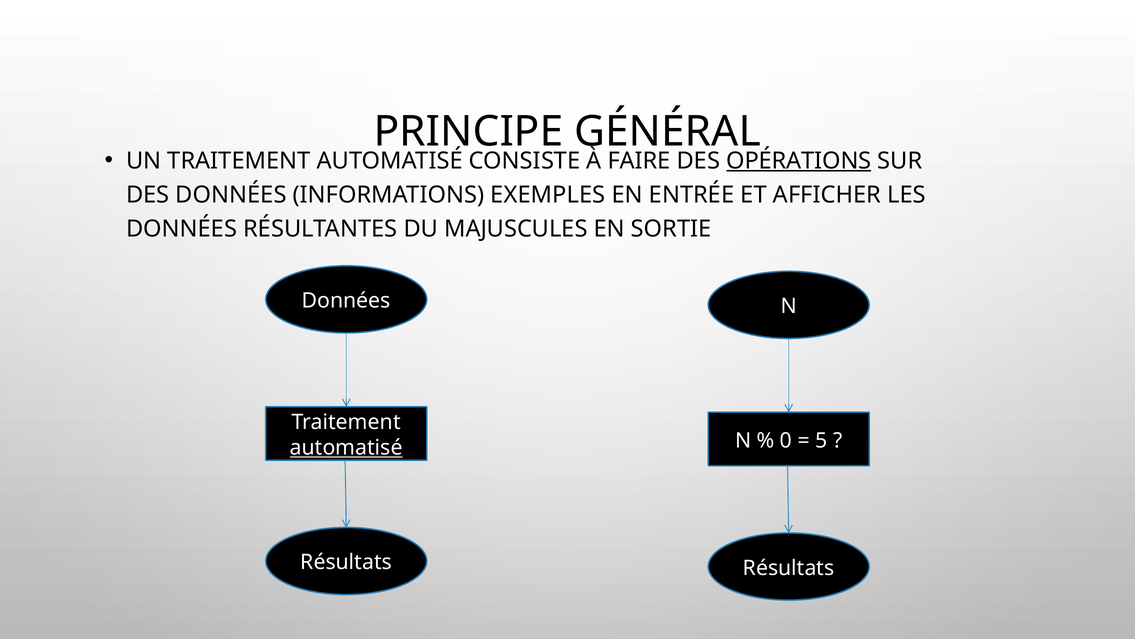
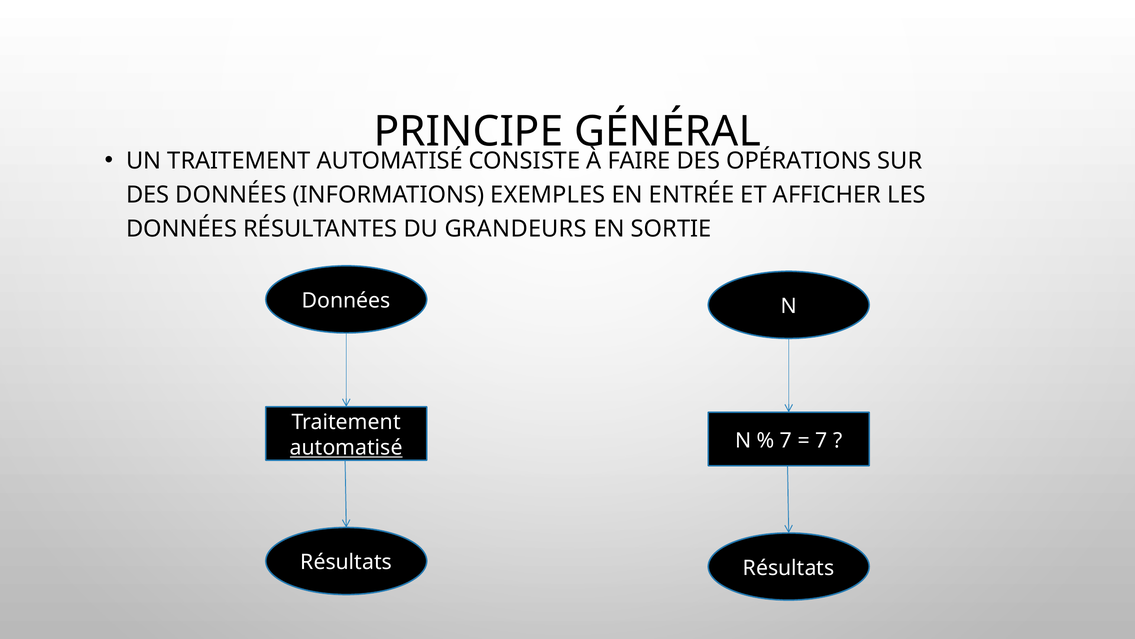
OPÉRATIONS underline: present -> none
MAJUSCULES: MAJUSCULES -> GRANDEURS
0 at (786, 440): 0 -> 7
5 at (821, 440): 5 -> 7
